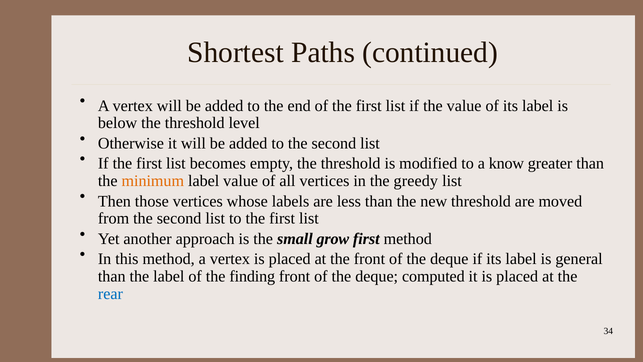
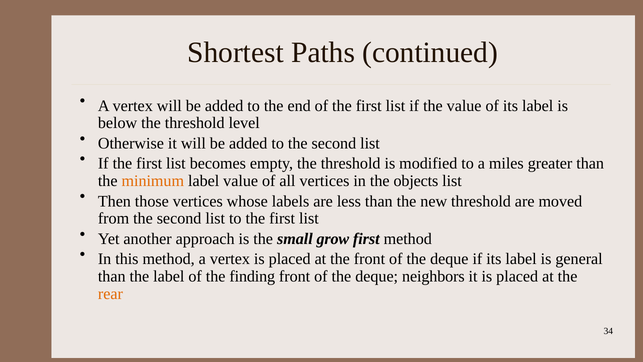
know: know -> miles
greedy: greedy -> objects
computed: computed -> neighbors
rear colour: blue -> orange
